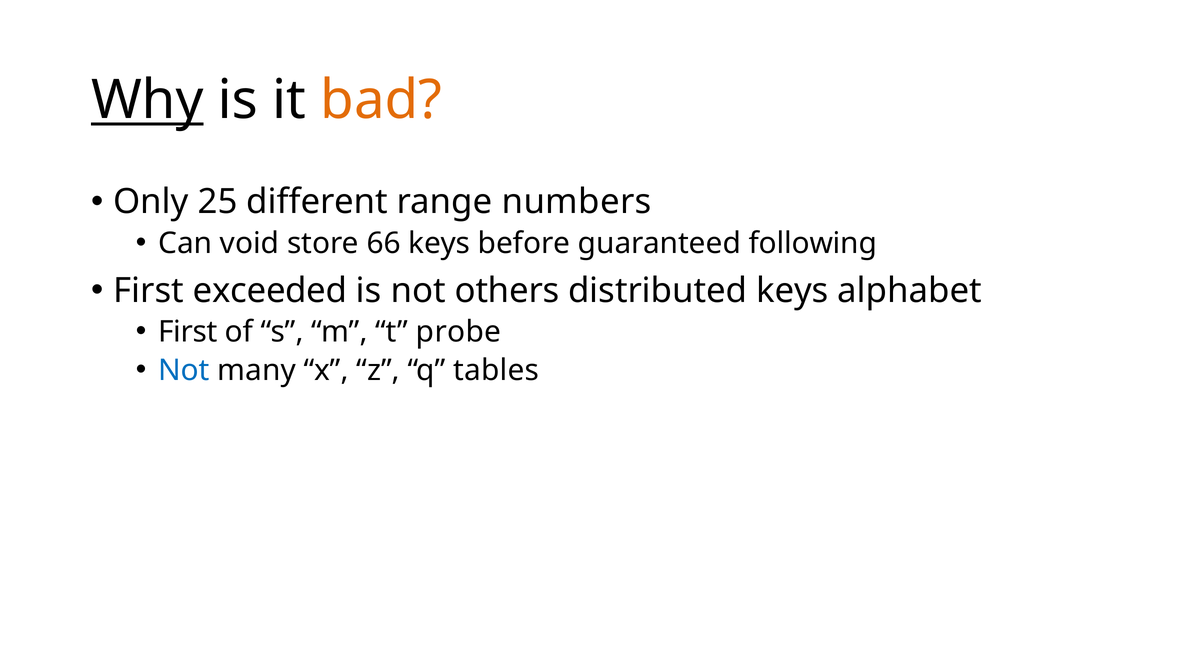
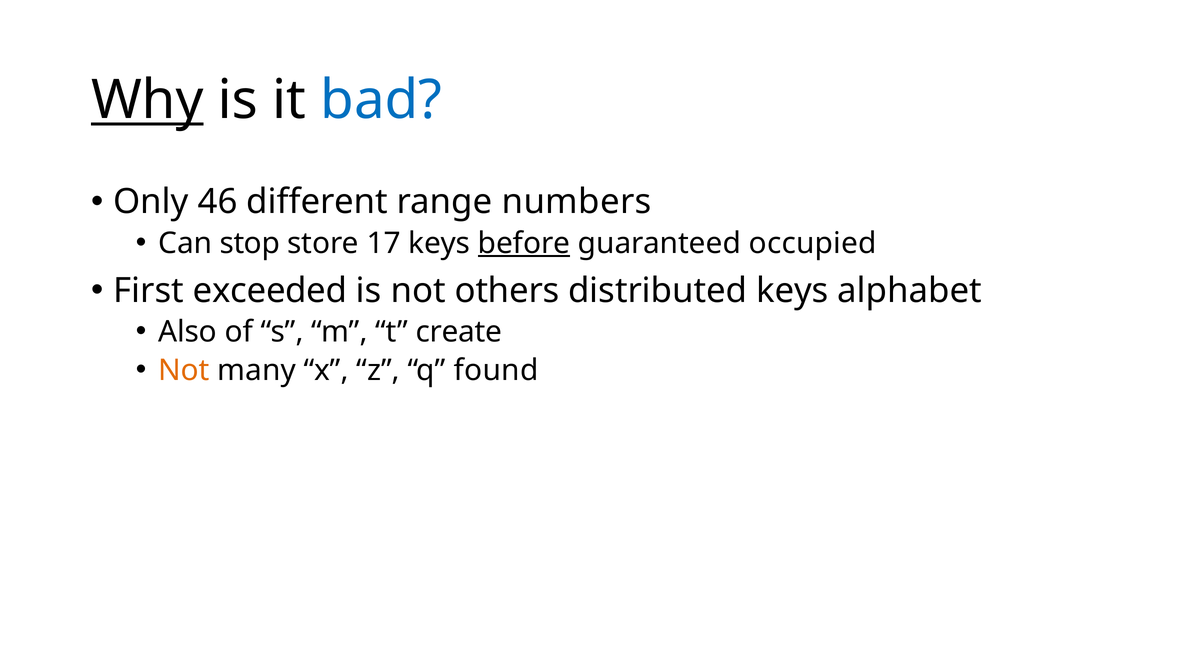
bad colour: orange -> blue
25: 25 -> 46
void: void -> stop
66: 66 -> 17
before underline: none -> present
following: following -> occupied
First at (188, 332): First -> Also
probe: probe -> create
Not at (184, 370) colour: blue -> orange
tables: tables -> found
